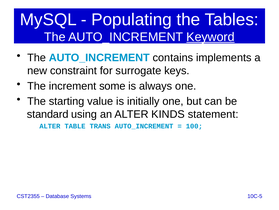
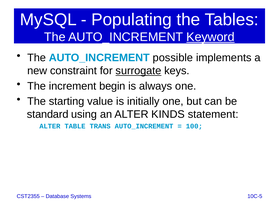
contains: contains -> possible
surrogate underline: none -> present
some: some -> begin
